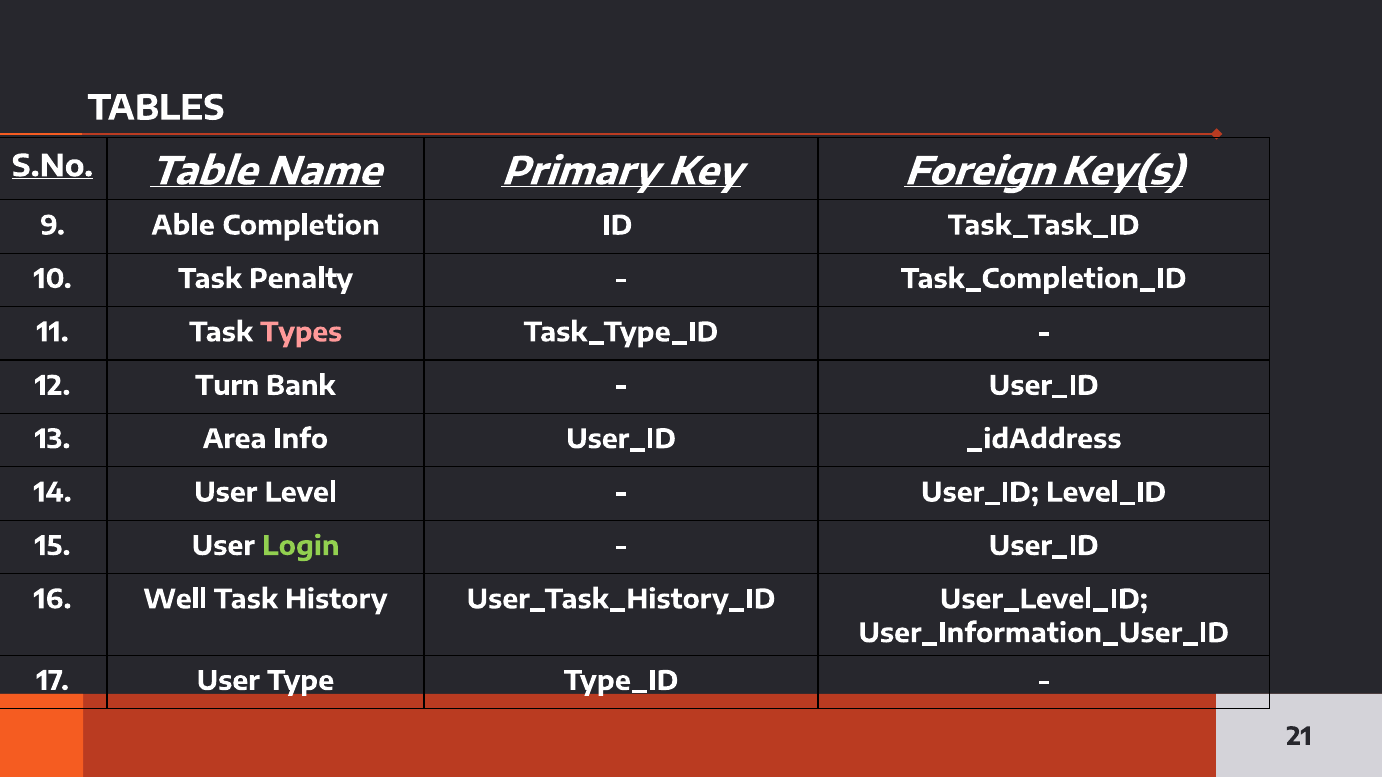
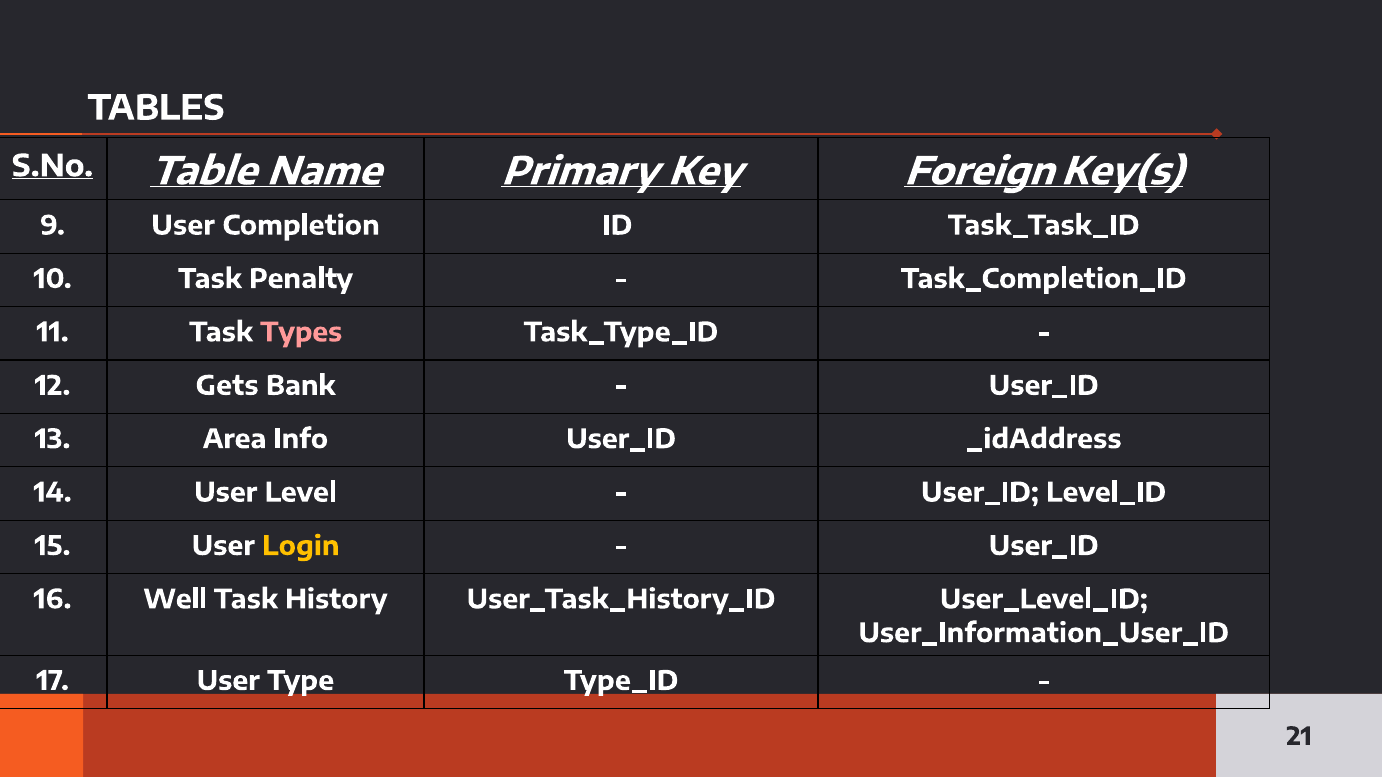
9 Able: Able -> User
Turn: Turn -> Gets
Login colour: light green -> yellow
